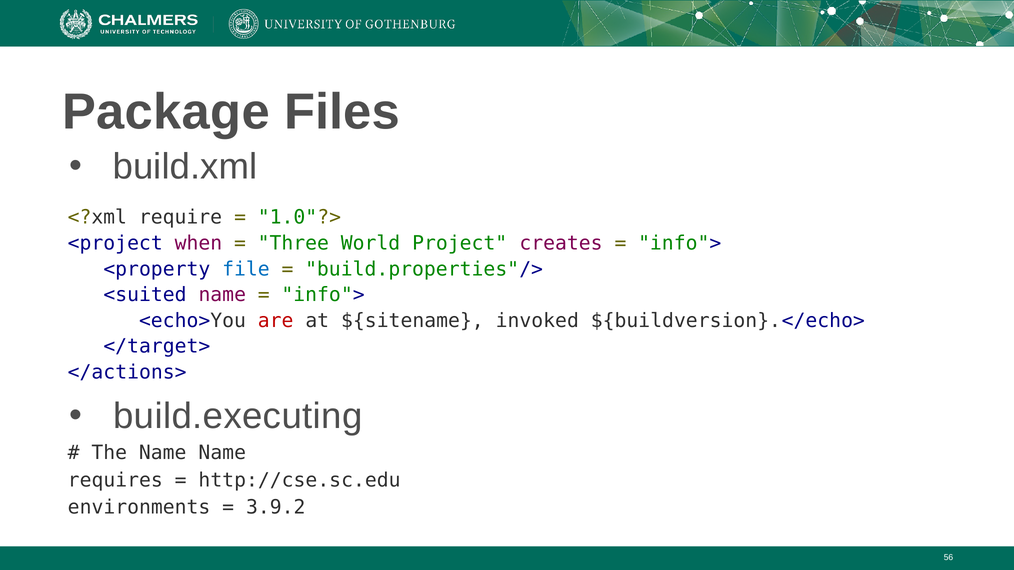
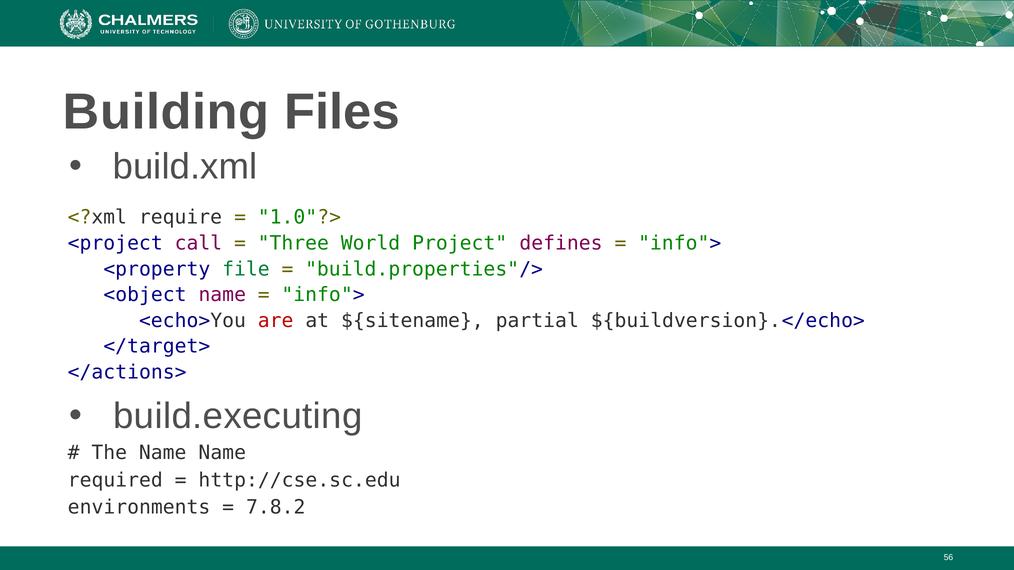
Package: Package -> Building
when: when -> call
creates: creates -> defines
file colour: blue -> green
<suited: <suited -> <object
invoked: invoked -> partial
requires: requires -> required
3.9.2: 3.9.2 -> 7.8.2
